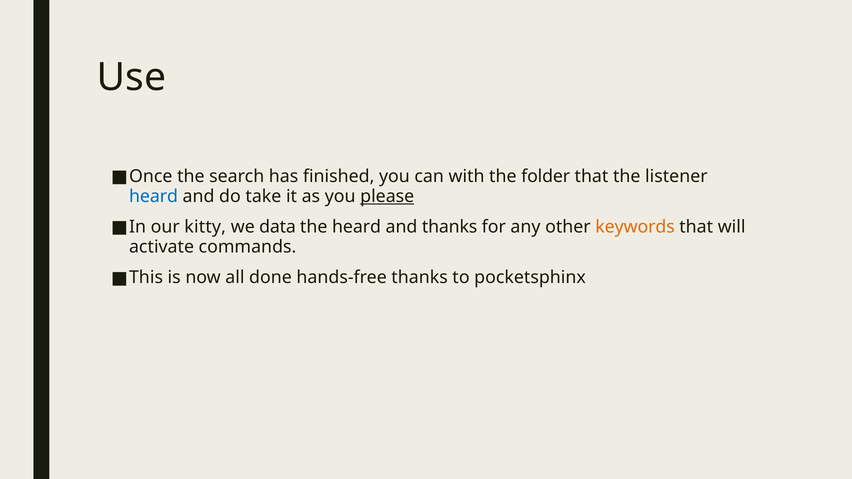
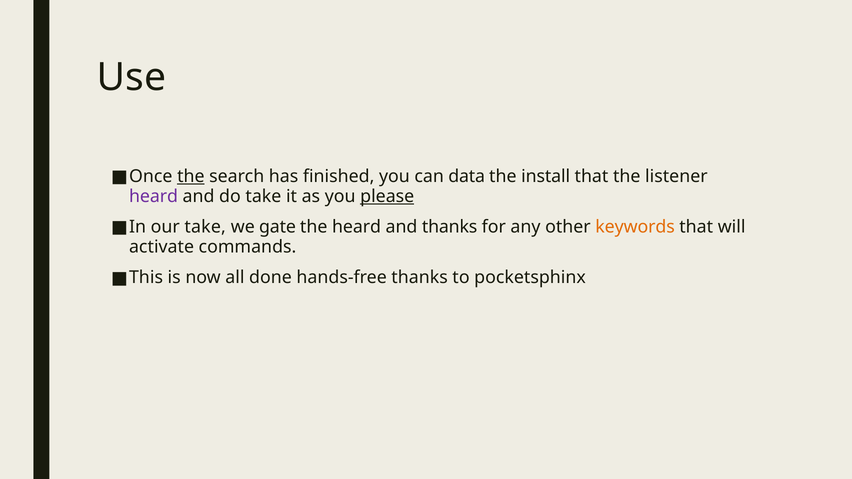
the at (191, 176) underline: none -> present
with: with -> data
folder: folder -> install
heard at (154, 196) colour: blue -> purple
our kitty: kitty -> take
data: data -> gate
